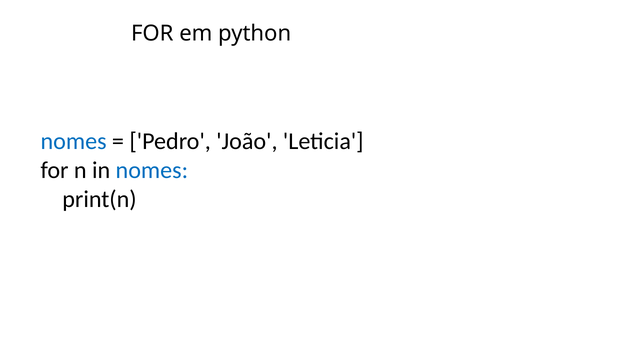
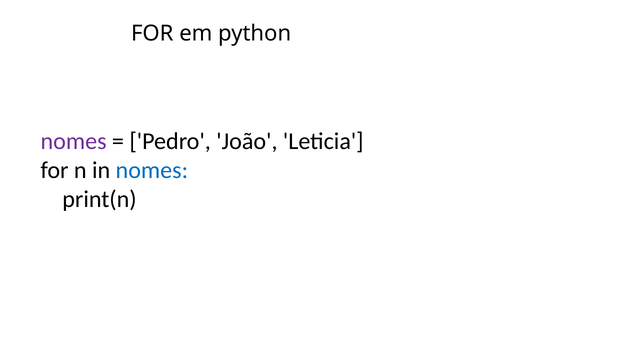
nomes at (74, 141) colour: blue -> purple
